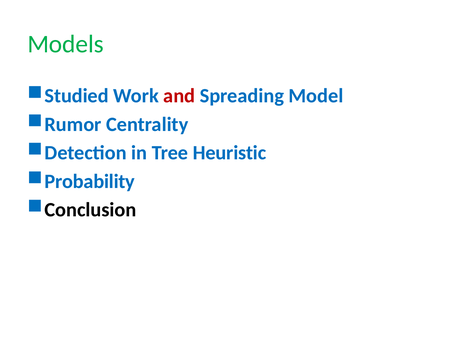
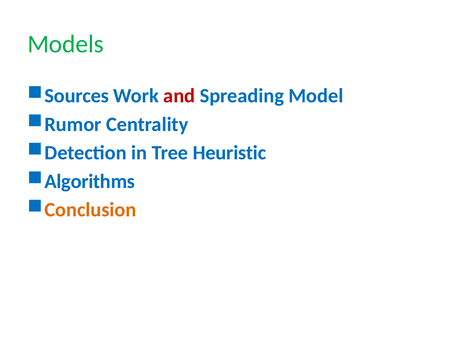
Studied: Studied -> Sources
Probability: Probability -> Algorithms
Conclusion colour: black -> orange
